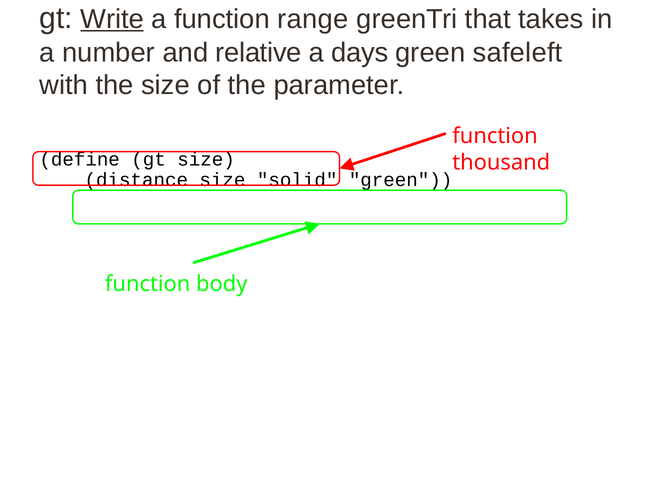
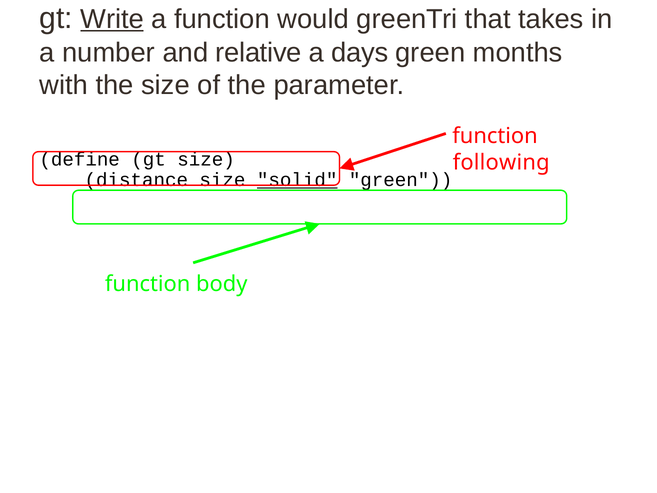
range: range -> would
safeleft: safeleft -> months
thousand: thousand -> following
solid underline: none -> present
